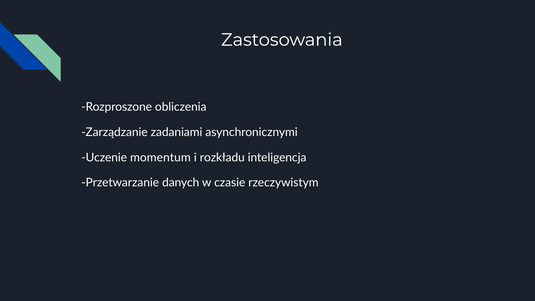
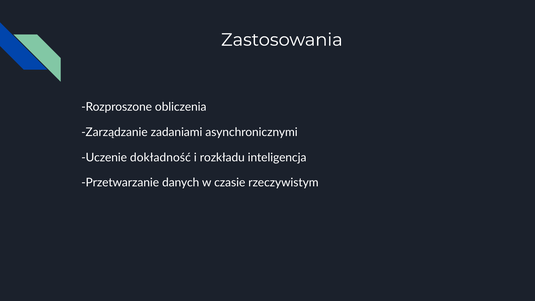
momentum: momentum -> dokładność
